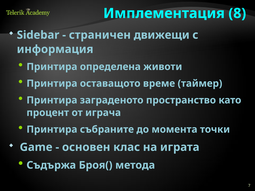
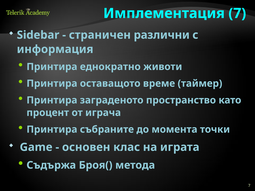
Имплементация 8: 8 -> 7
движещи: движещи -> различни
определена: определена -> еднократно
